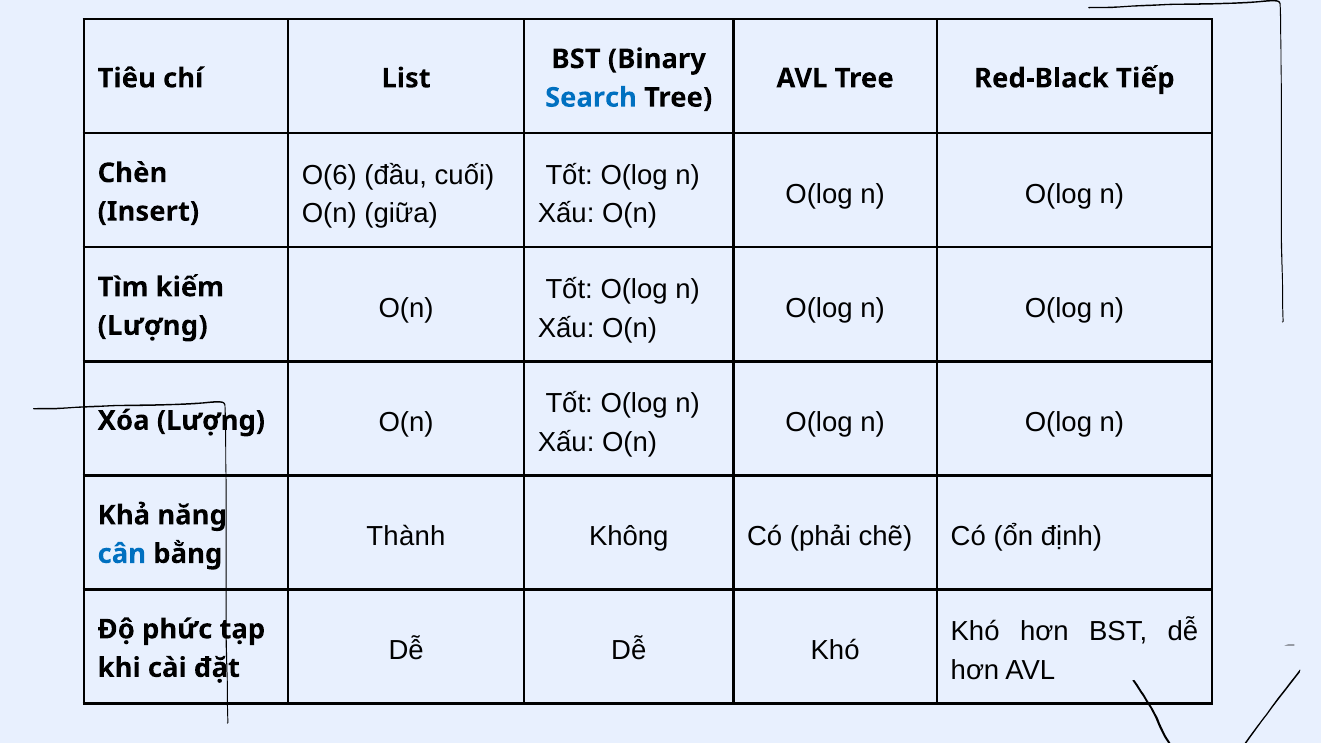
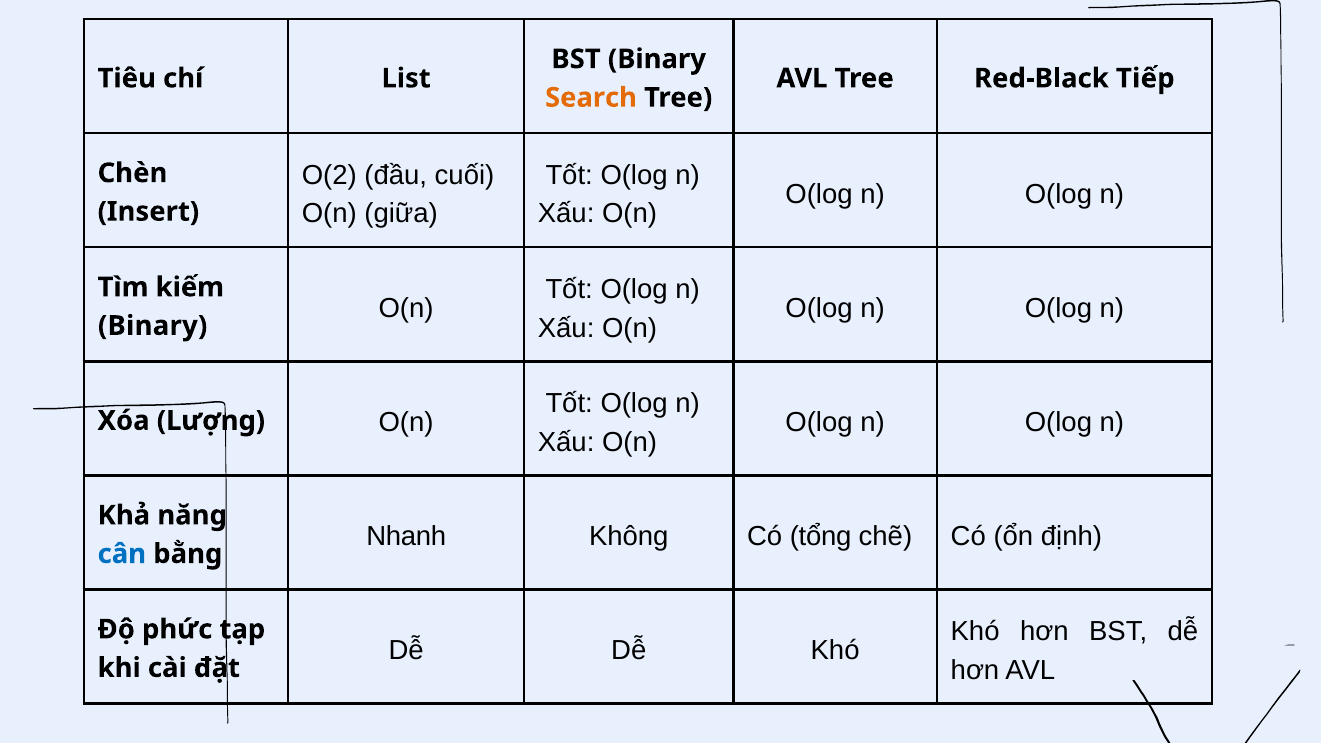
Search colour: blue -> orange
O(6: O(6 -> O(2
Lượng at (153, 326): Lượng -> Binary
Thành: Thành -> Nhanh
phải: phải -> tổng
